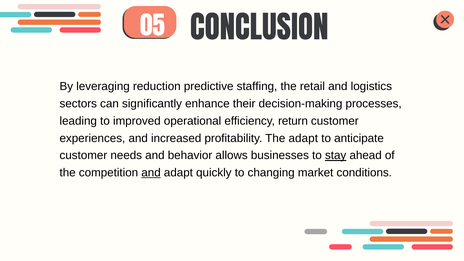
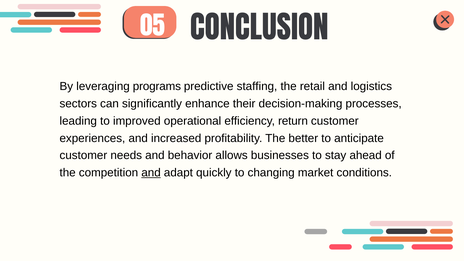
reduction: reduction -> programs
The adapt: adapt -> better
stay underline: present -> none
